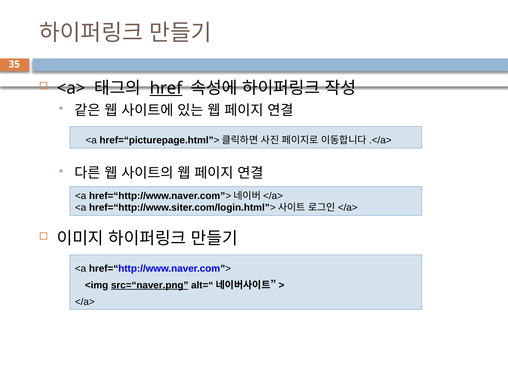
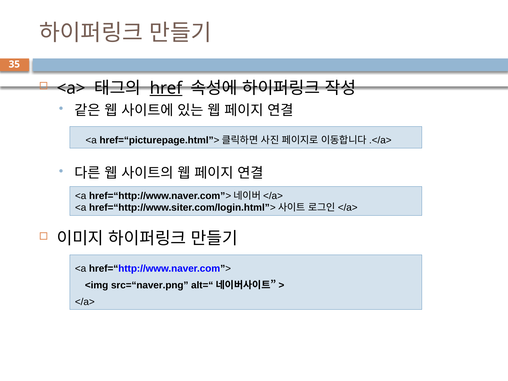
src=“naver.png underline: present -> none
